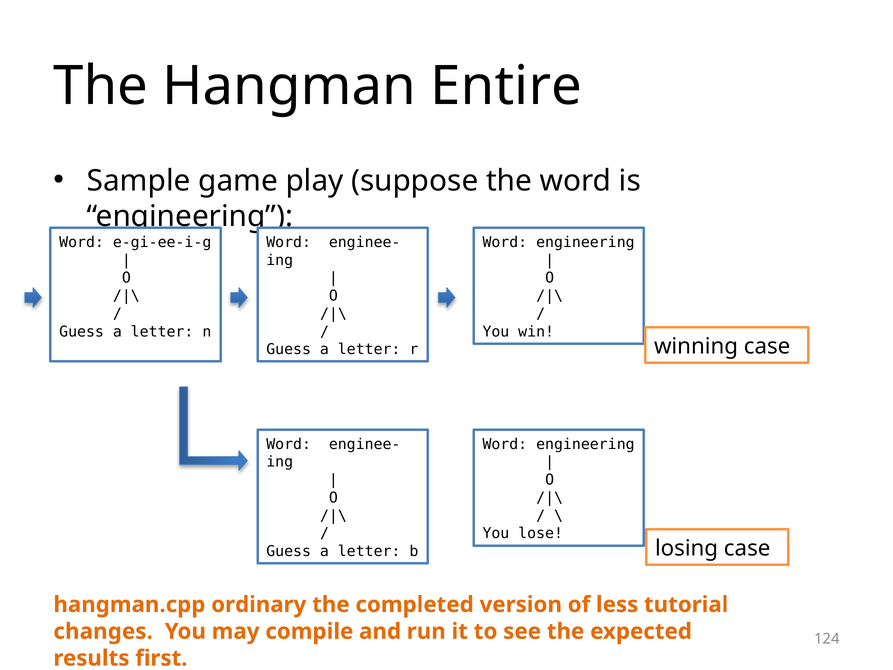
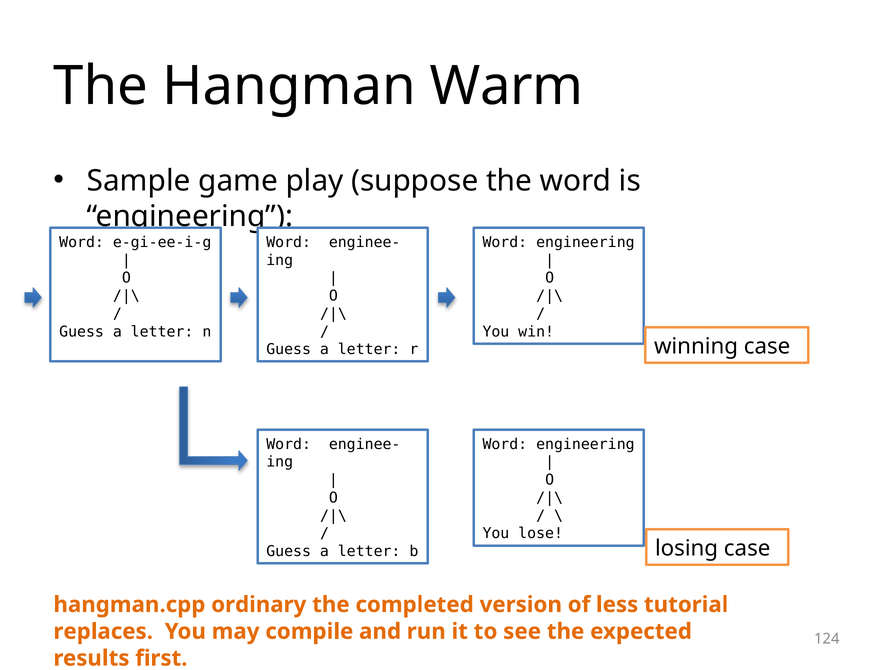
Entire: Entire -> Warm
changes: changes -> replaces
